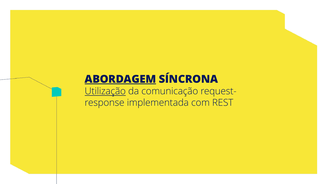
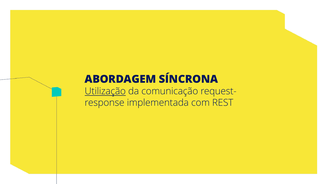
ABORDAGEM underline: present -> none
